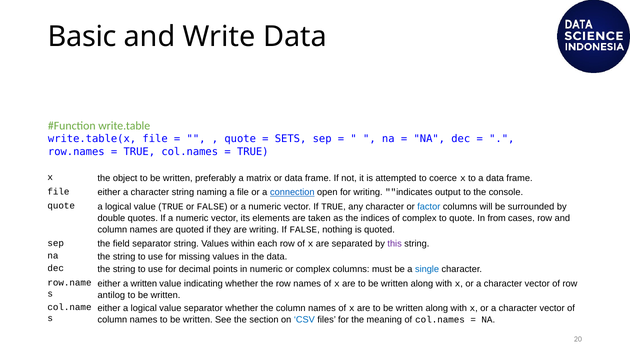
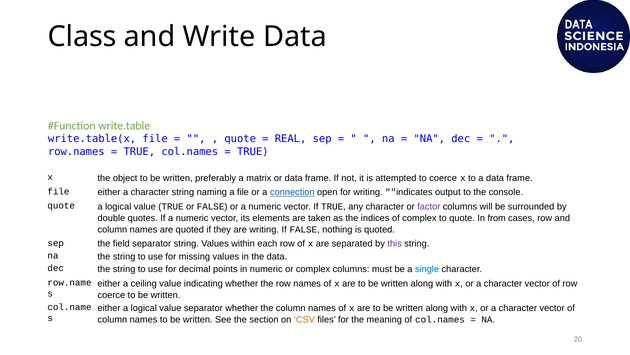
Basic: Basic -> Class
SETS: SETS -> REAL
factor colour: blue -> purple
a written: written -> ceiling
antilog at (111, 295): antilog -> coerce
CSV colour: blue -> orange
